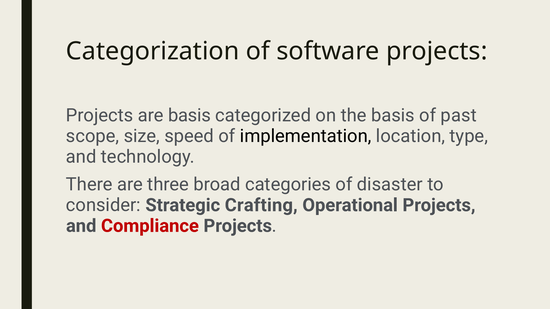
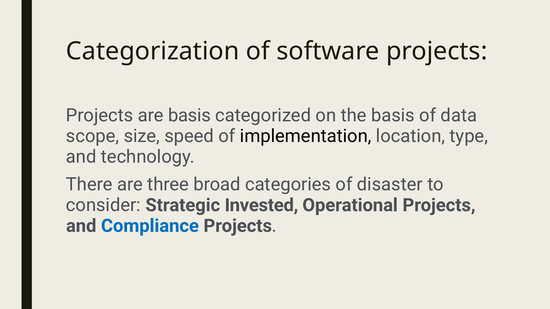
past: past -> data
Crafting: Crafting -> Invested
Compliance colour: red -> blue
